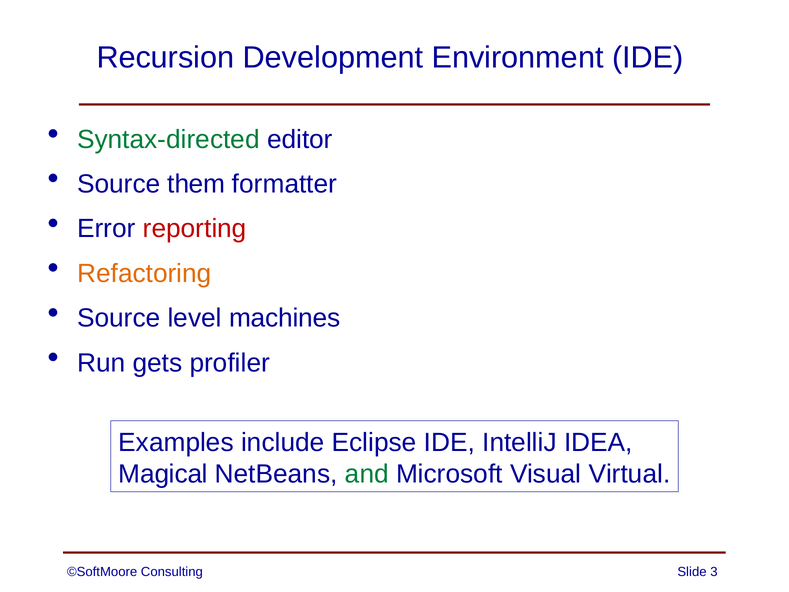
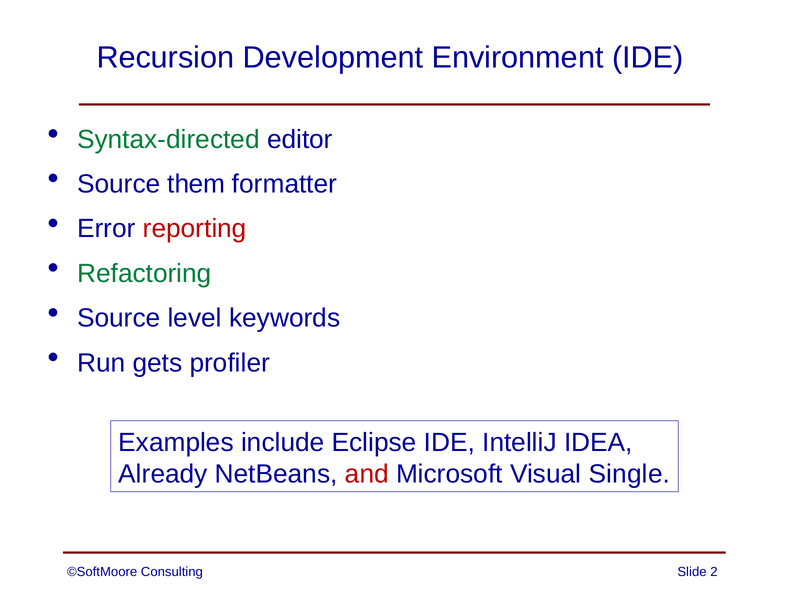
Refactoring colour: orange -> green
machines: machines -> keywords
Magical: Magical -> Already
and colour: green -> red
Virtual: Virtual -> Single
3: 3 -> 2
